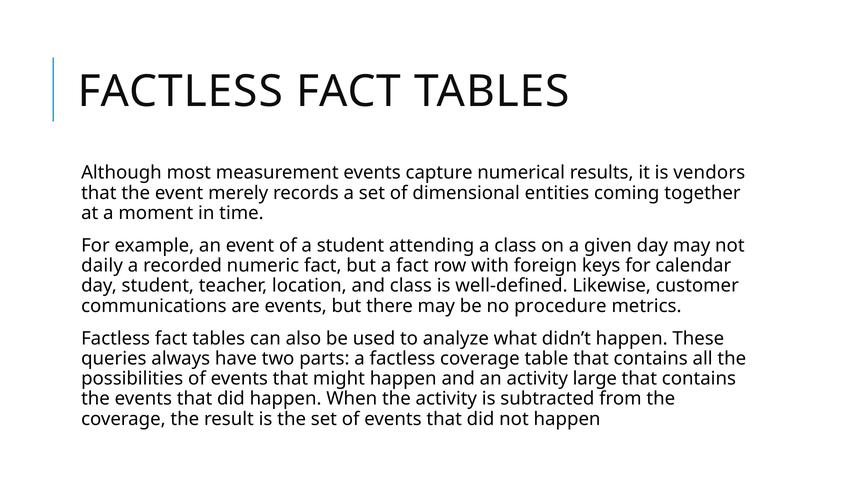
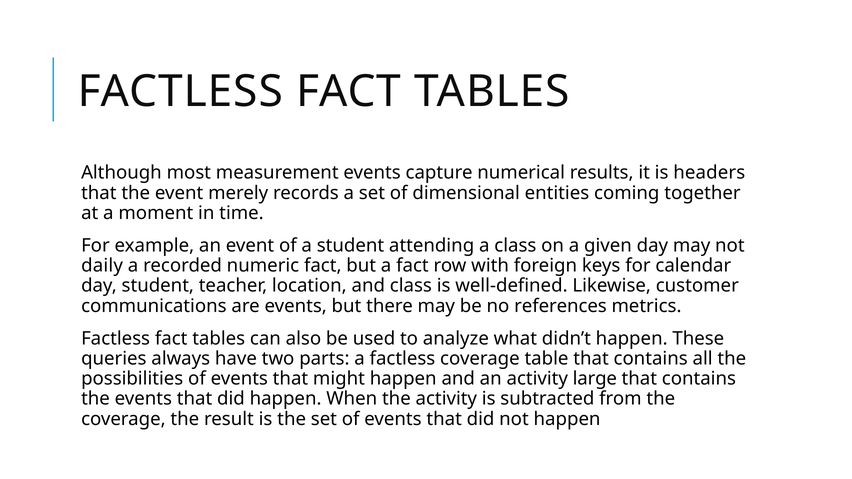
vendors: vendors -> headers
procedure: procedure -> references
